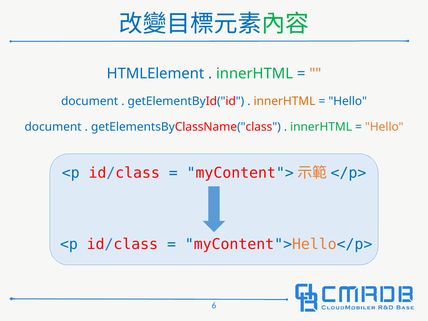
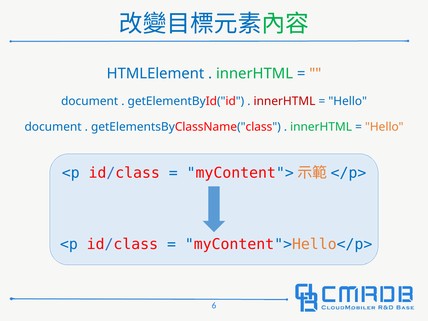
innerHTML at (285, 101) colour: orange -> red
